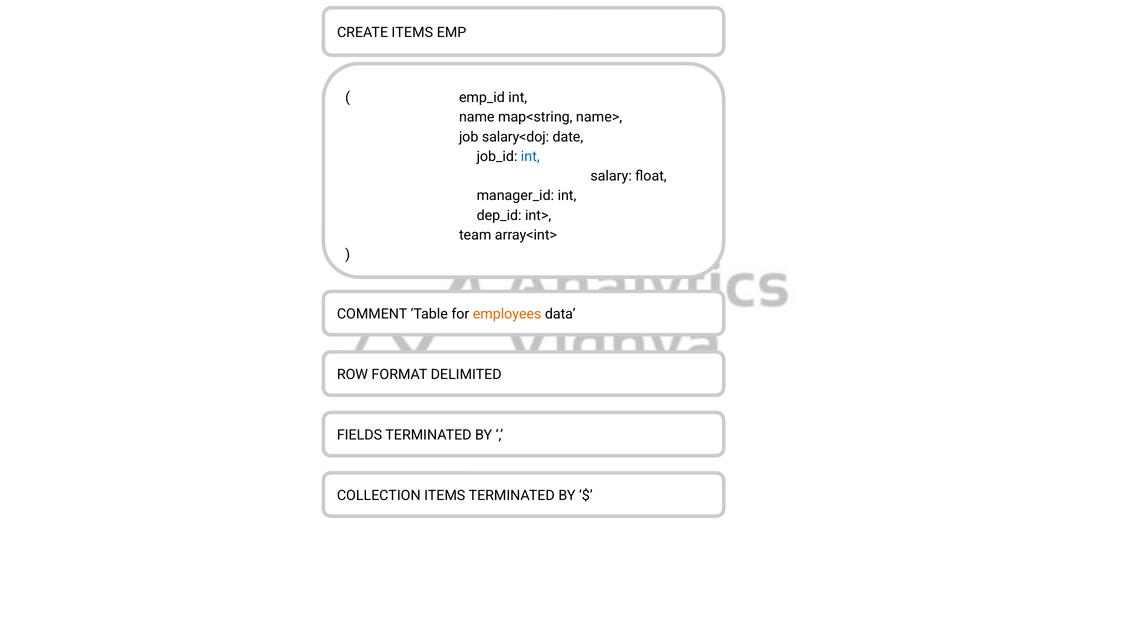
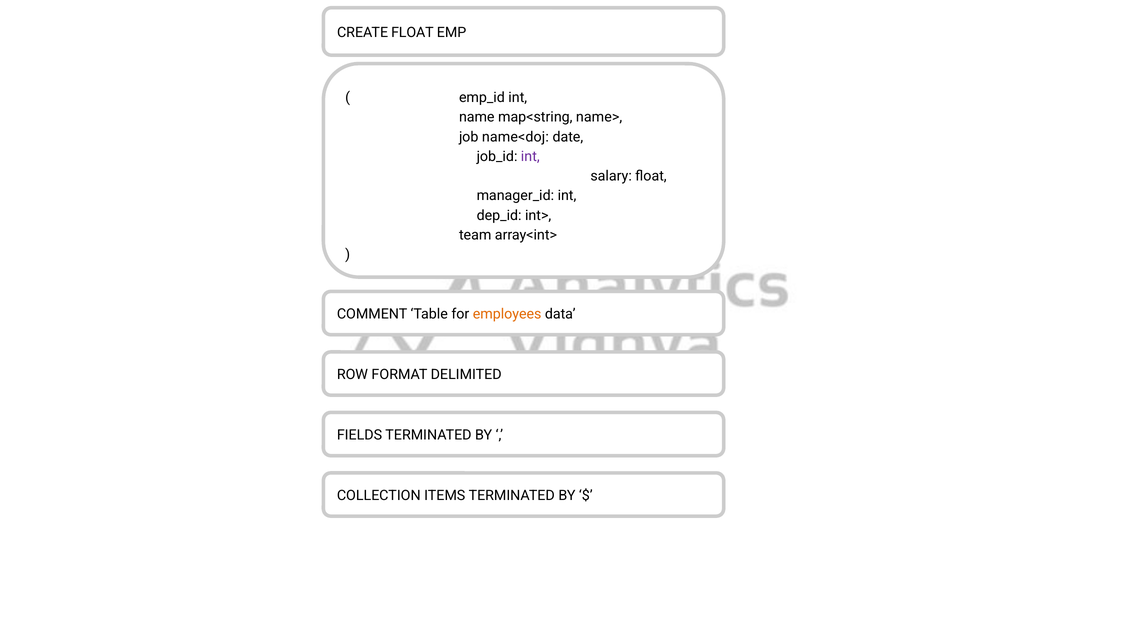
CREATE ITEMS: ITEMS -> FLOAT
salary<doj: salary<doj -> name<doj
int at (530, 157) colour: blue -> purple
